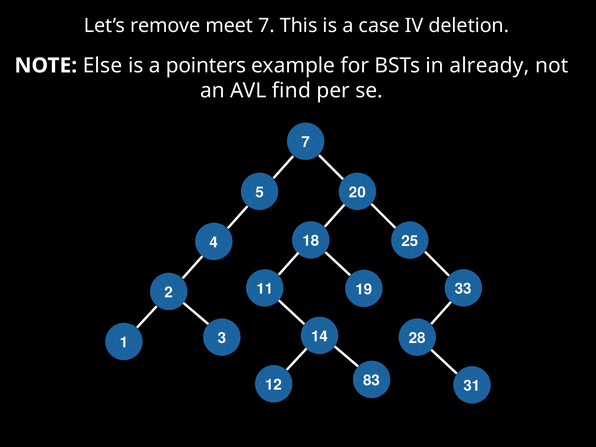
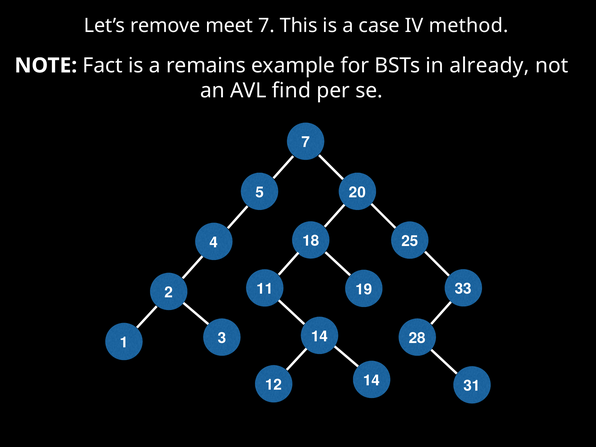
deletion: deletion -> method
Else: Else -> Fact
pointers: pointers -> remains
83 at (372, 380): 83 -> 14
